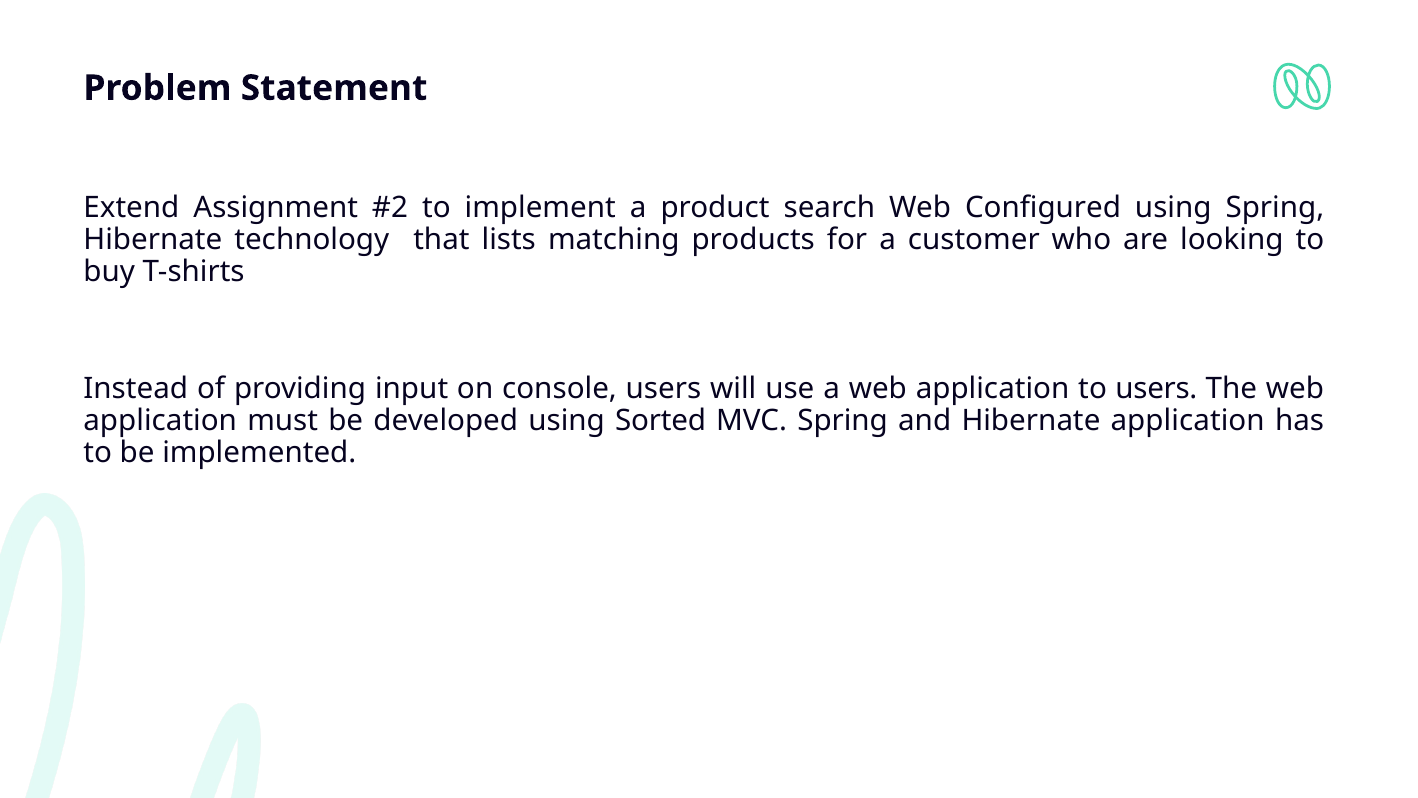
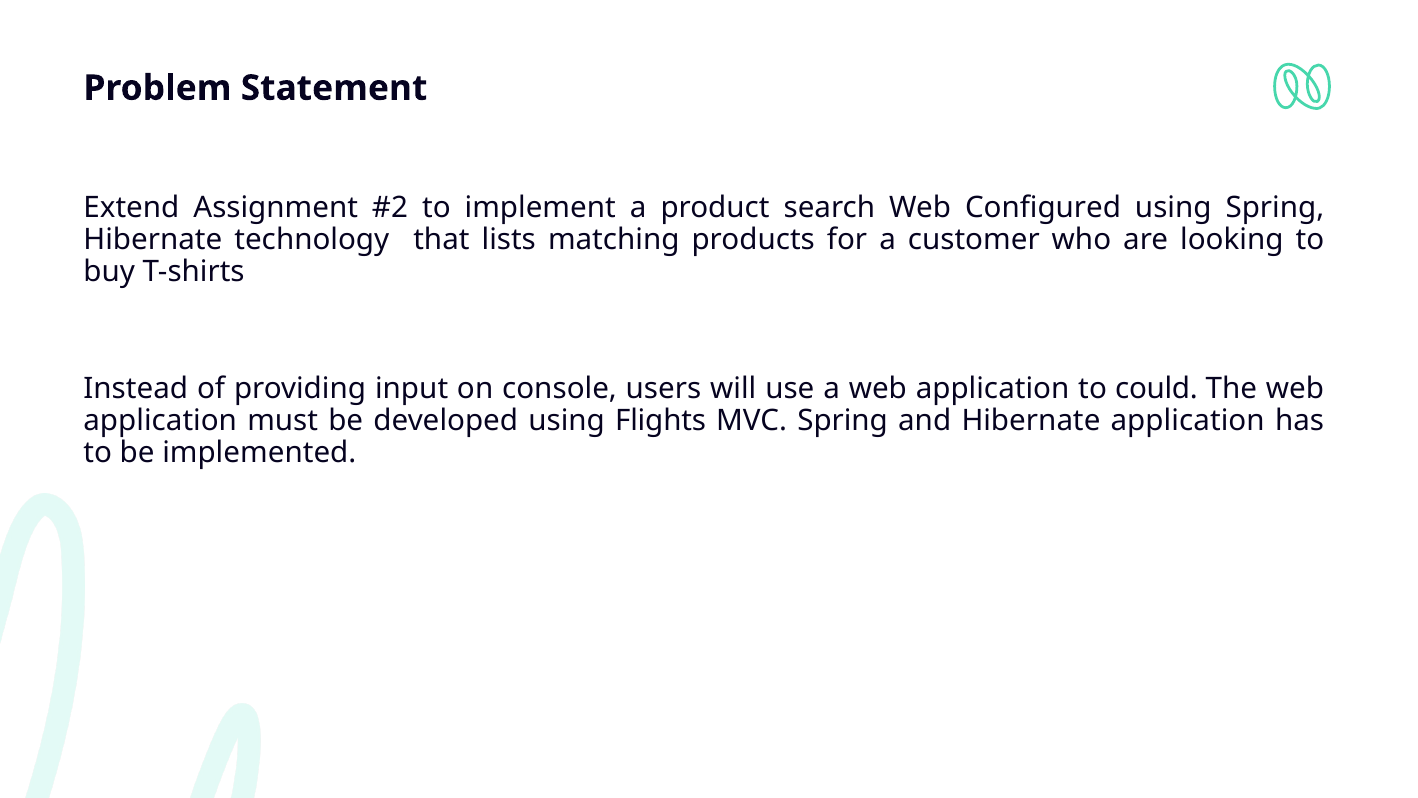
to users: users -> could
Sorted: Sorted -> Flights
